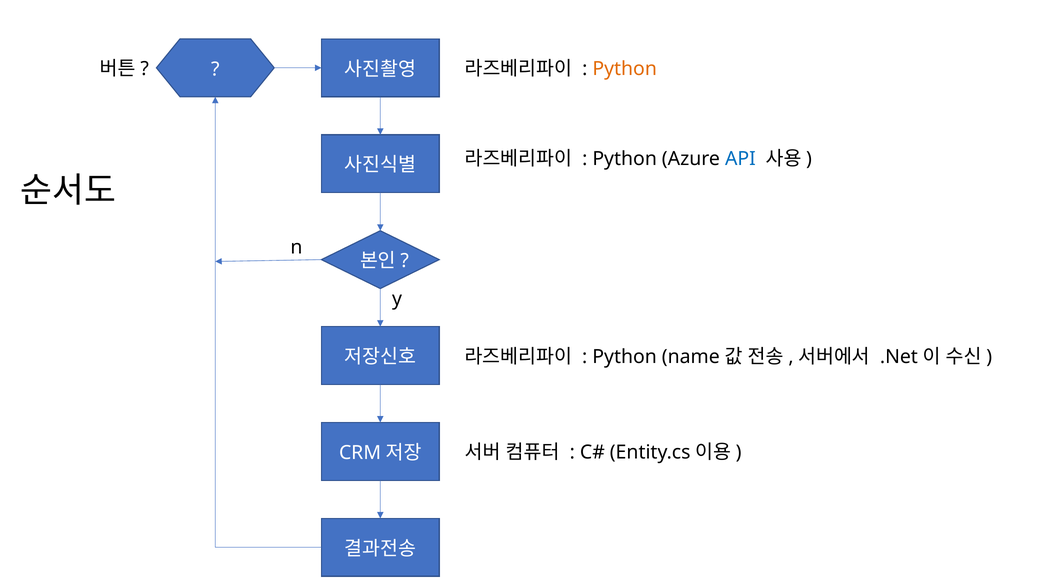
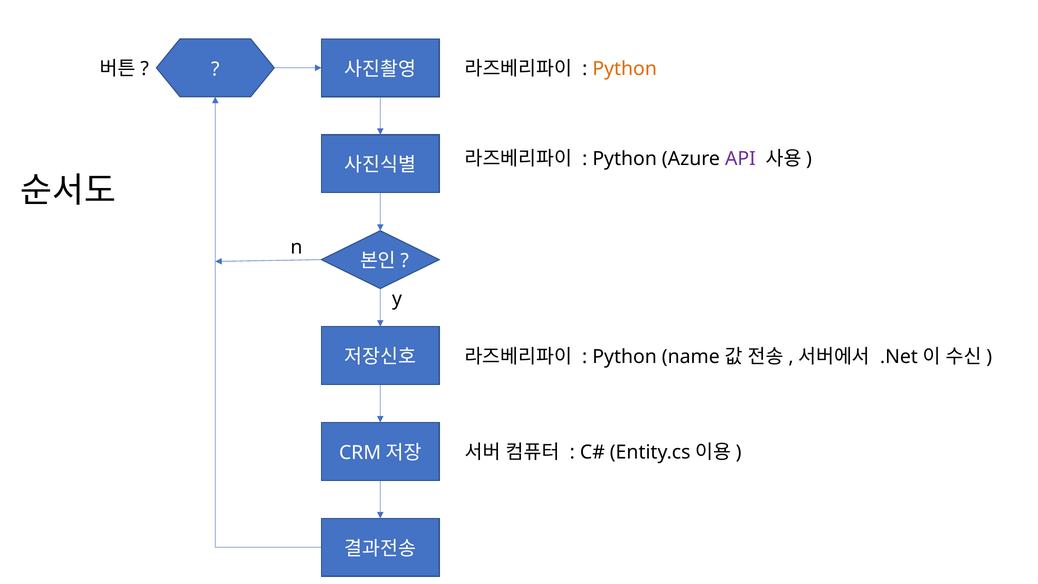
API colour: blue -> purple
